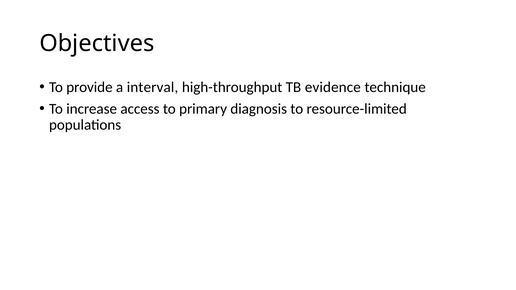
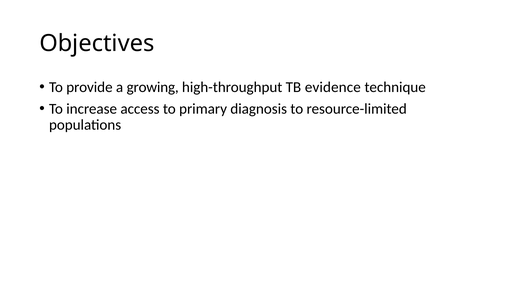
interval: interval -> growing
